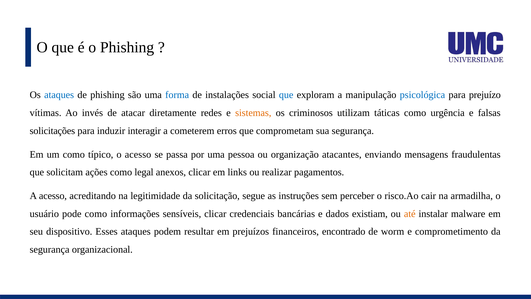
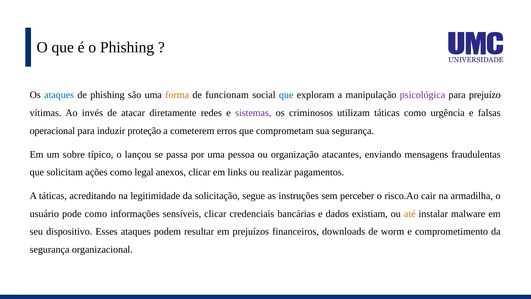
forma colour: blue -> orange
instalações: instalações -> funcionam
psicológica colour: blue -> purple
sistemas colour: orange -> purple
solicitações: solicitações -> operacional
interagir: interagir -> proteção
um como: como -> sobre
o acesso: acesso -> lançou
A acesso: acesso -> táticas
encontrado: encontrado -> downloads
